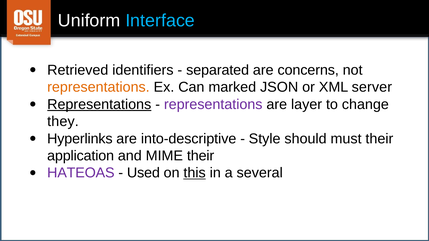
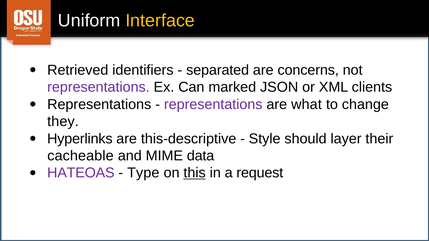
Interface colour: light blue -> yellow
representations at (98, 87) colour: orange -> purple
server: server -> clients
Representations at (99, 105) underline: present -> none
layer: layer -> what
into-descriptive: into-descriptive -> this-descriptive
must: must -> layer
application: application -> cacheable
MIME their: their -> data
Used: Used -> Type
several: several -> request
